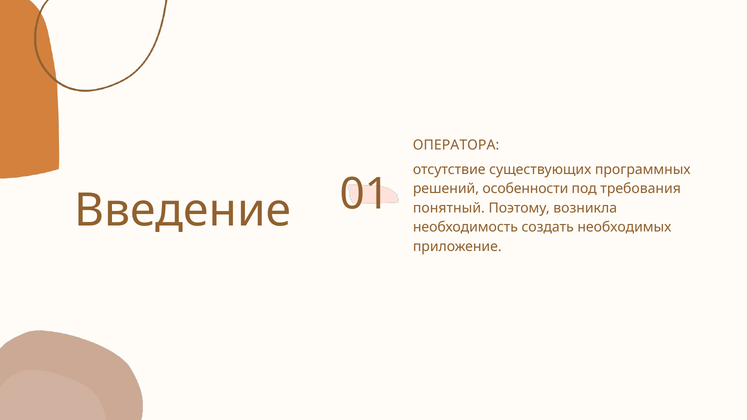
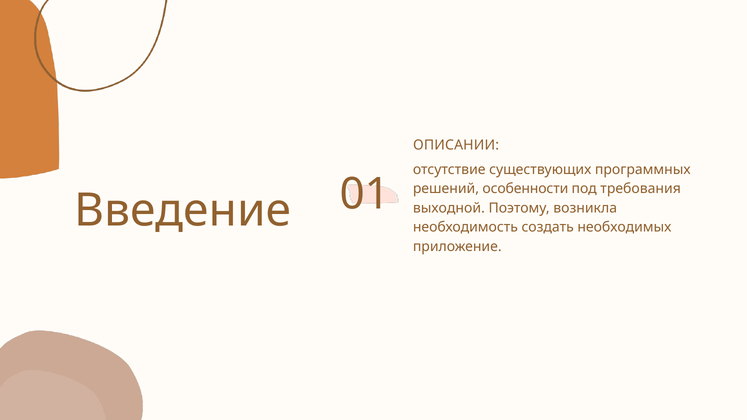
ОПЕРАТОРА: ОПЕРАТОРА -> ОПИСАНИИ
понятный: понятный -> выходной
